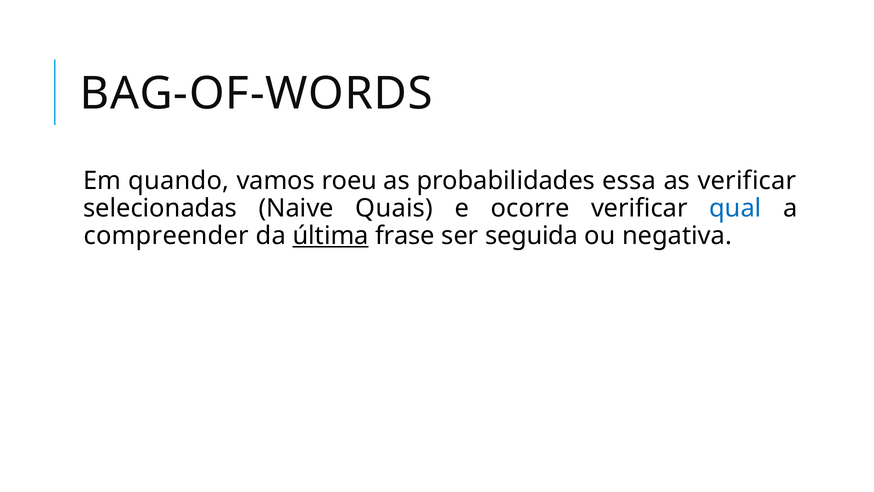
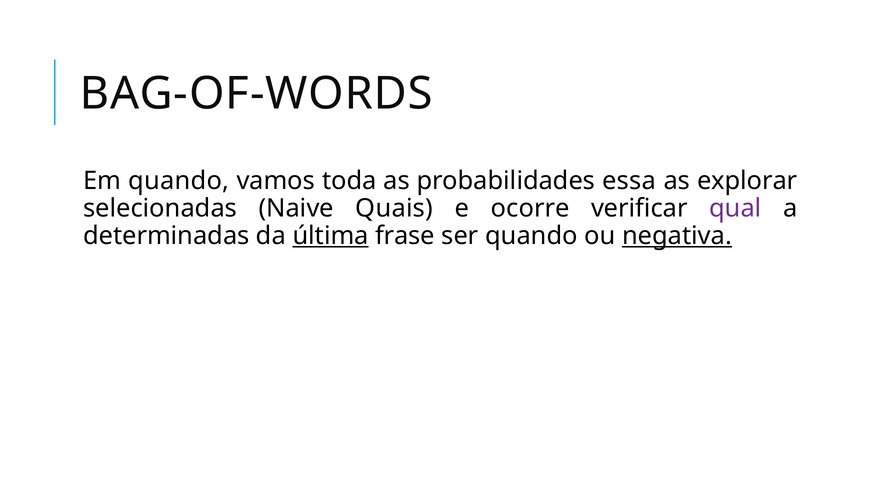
roeu: roeu -> toda
as verificar: verificar -> explorar
qual colour: blue -> purple
compreender: compreender -> determinadas
ser seguida: seguida -> quando
negativa underline: none -> present
